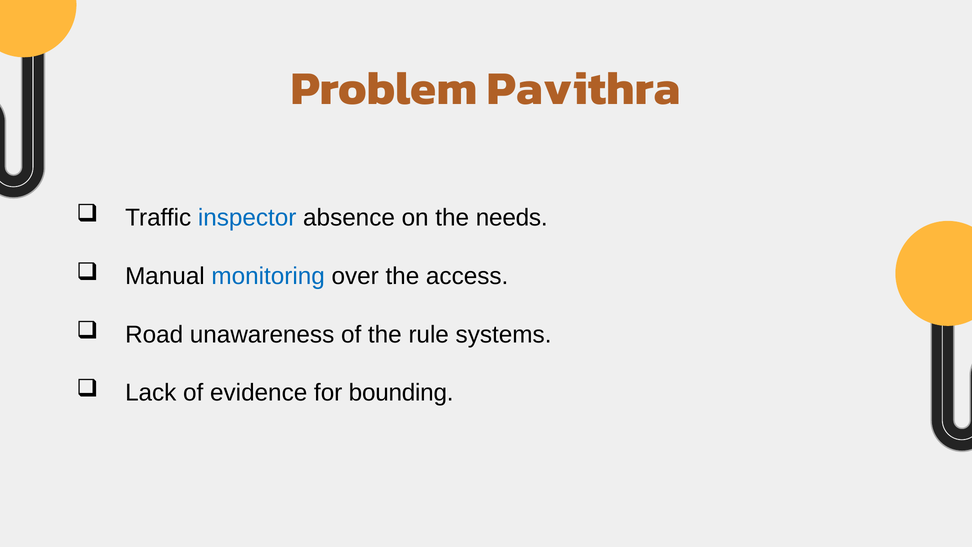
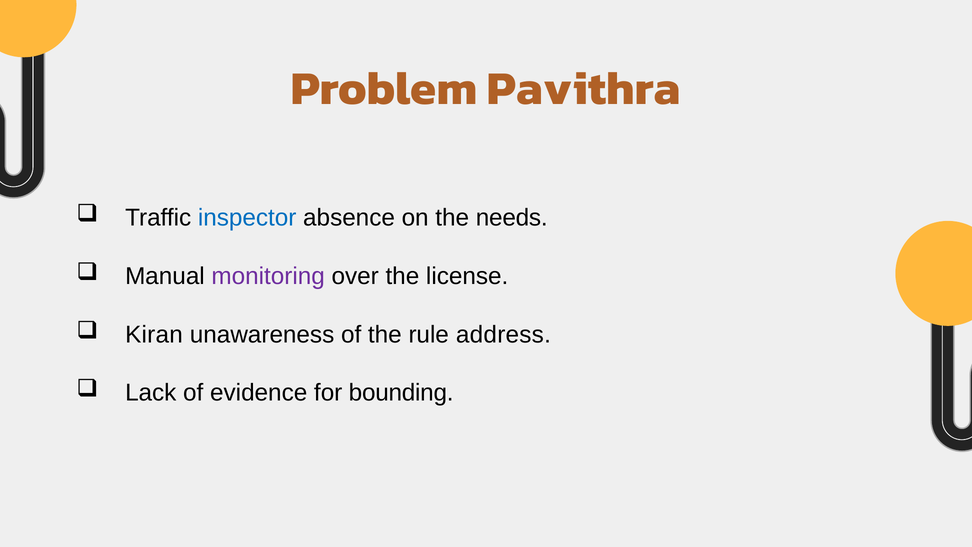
monitoring colour: blue -> purple
access: access -> license
Road: Road -> Kiran
systems: systems -> address
